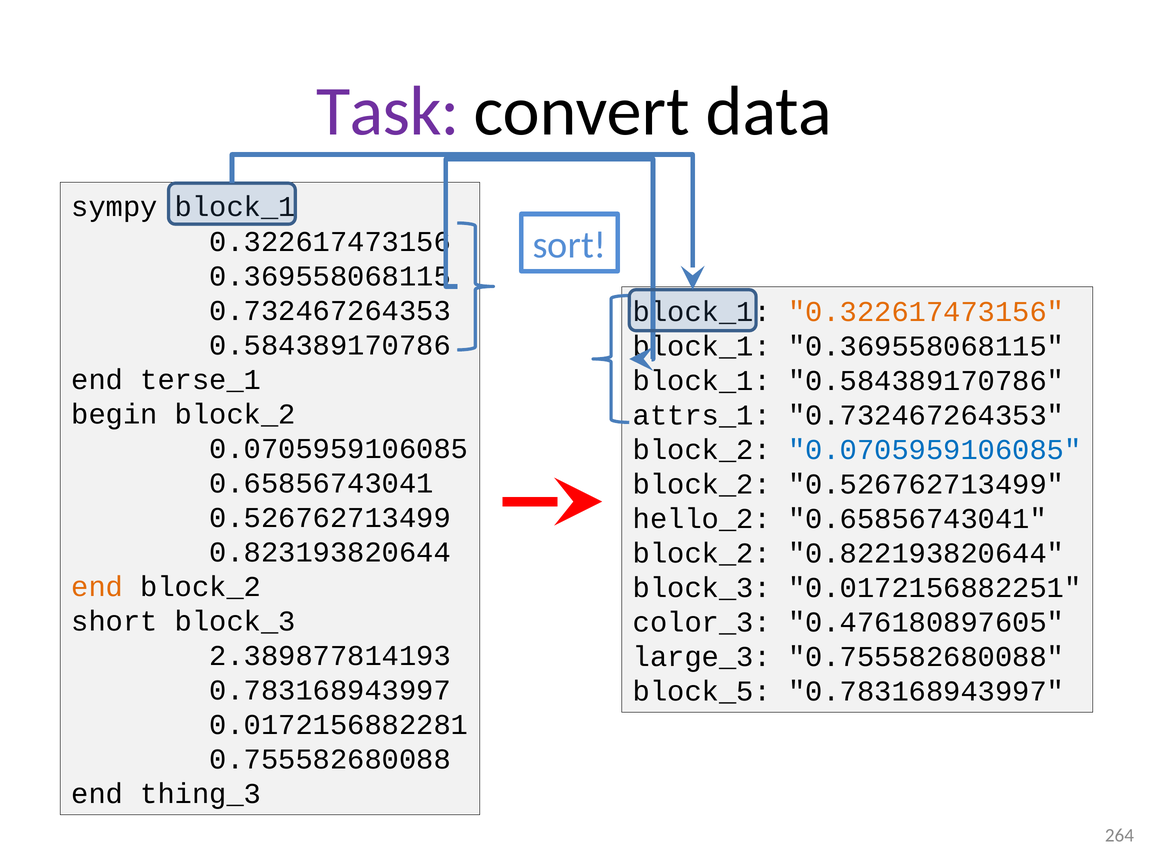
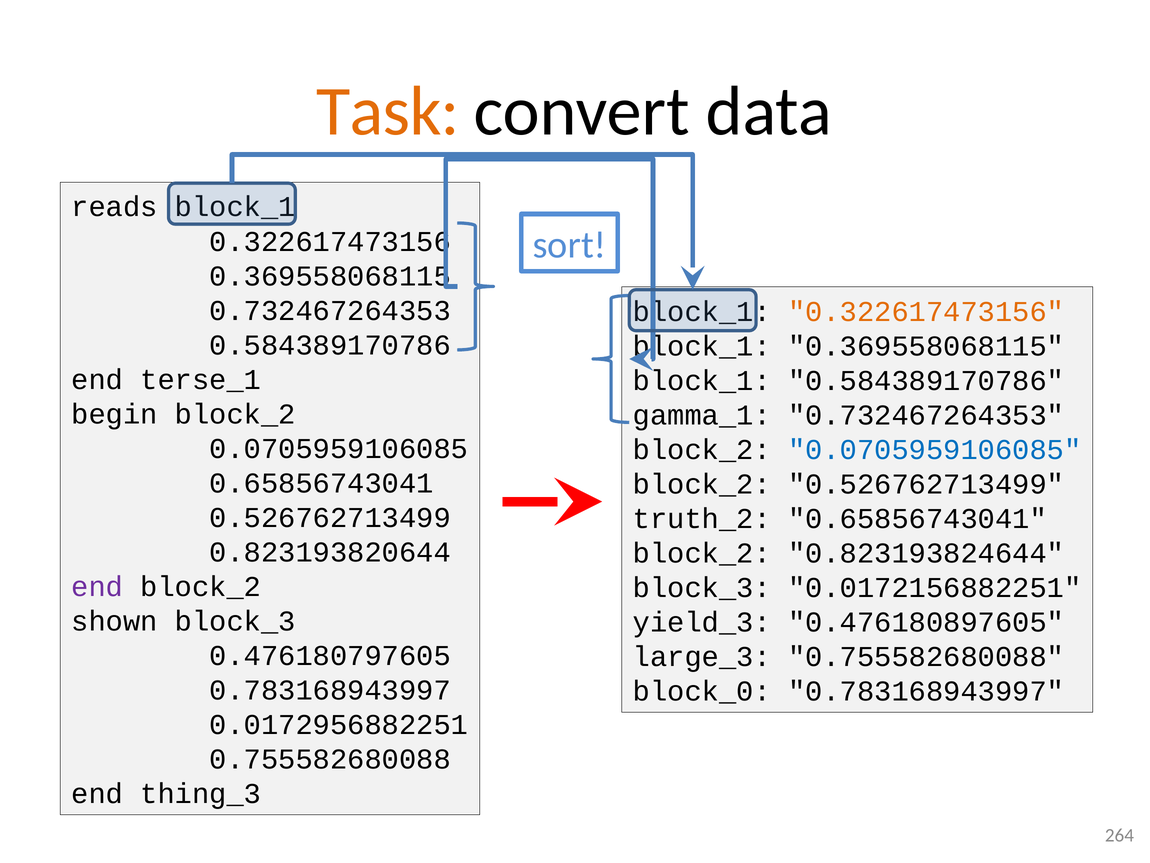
Task colour: purple -> orange
sympy: sympy -> reads
attrs_1: attrs_1 -> gamma_1
hello_2: hello_2 -> truth_2
0.822193820644: 0.822193820644 -> 0.823193824644
end at (97, 586) colour: orange -> purple
short: short -> shown
color_3: color_3 -> yield_3
2.389877814193: 2.389877814193 -> 0.476180797605
block_5: block_5 -> block_0
0.0172156882281: 0.0172156882281 -> 0.0172956882251
